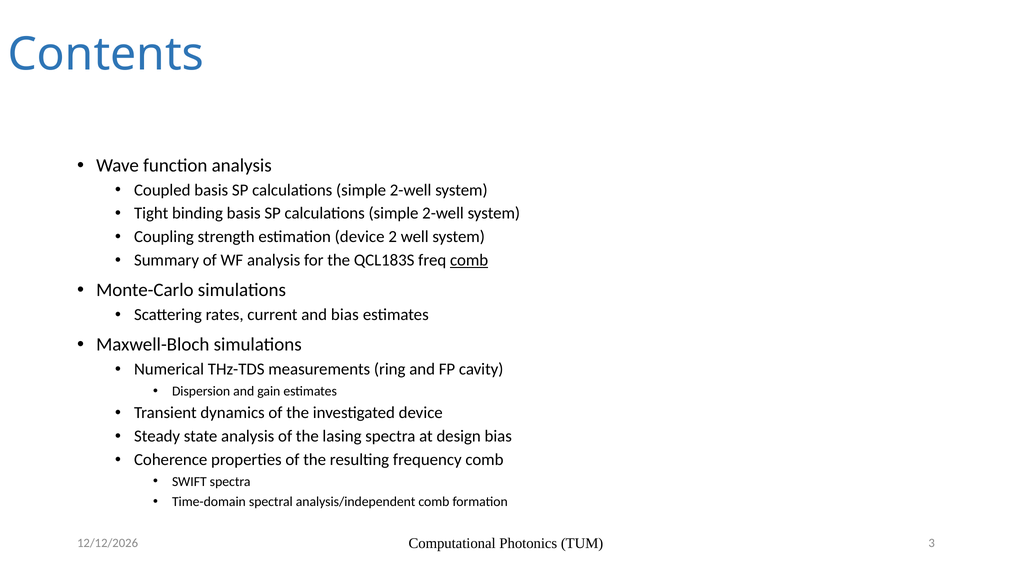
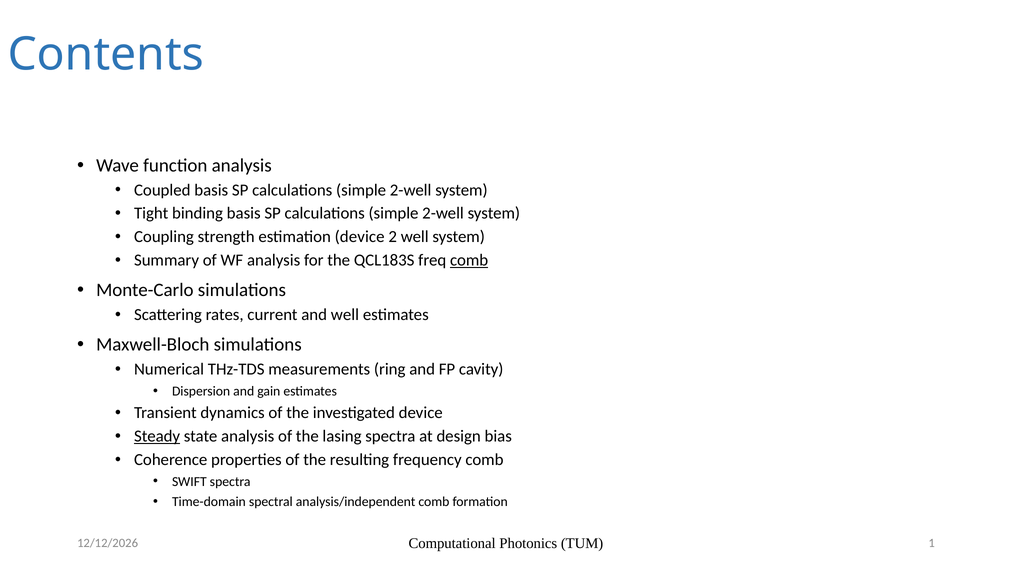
and bias: bias -> well
Steady underline: none -> present
3: 3 -> 1
